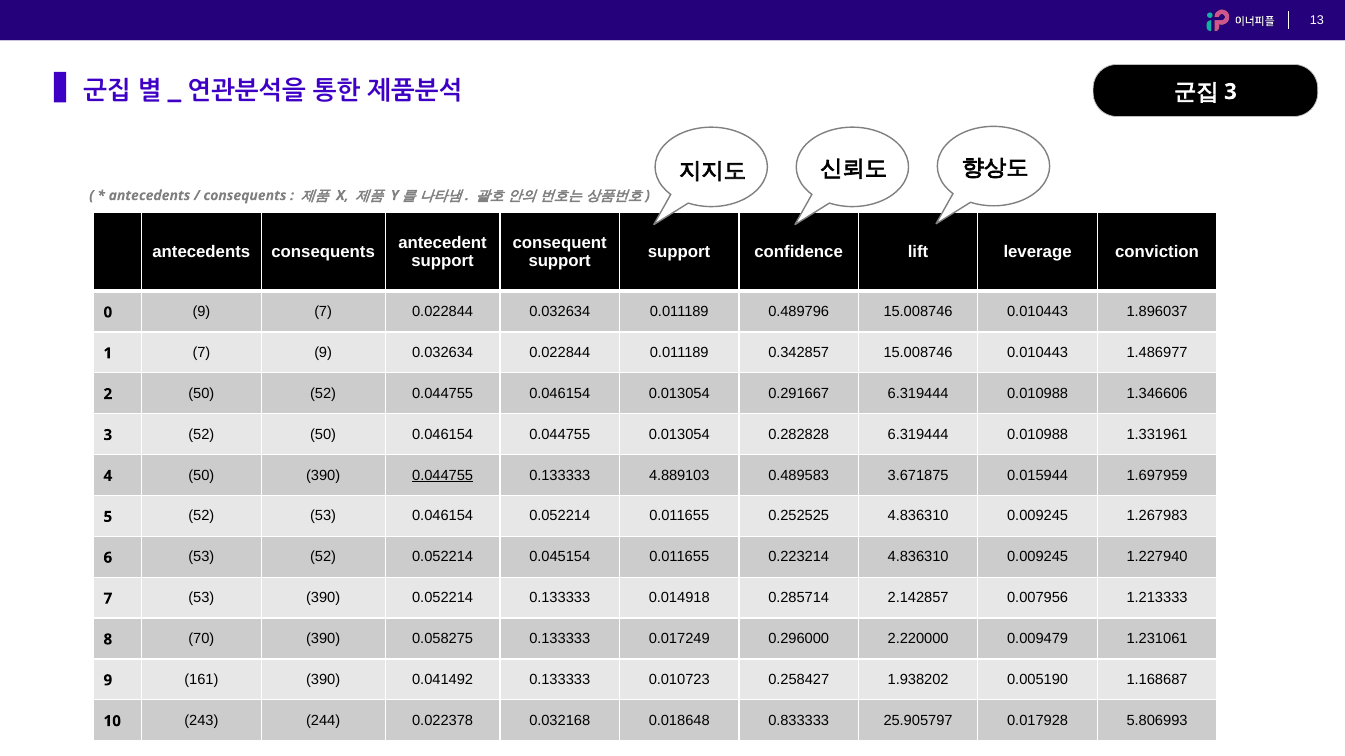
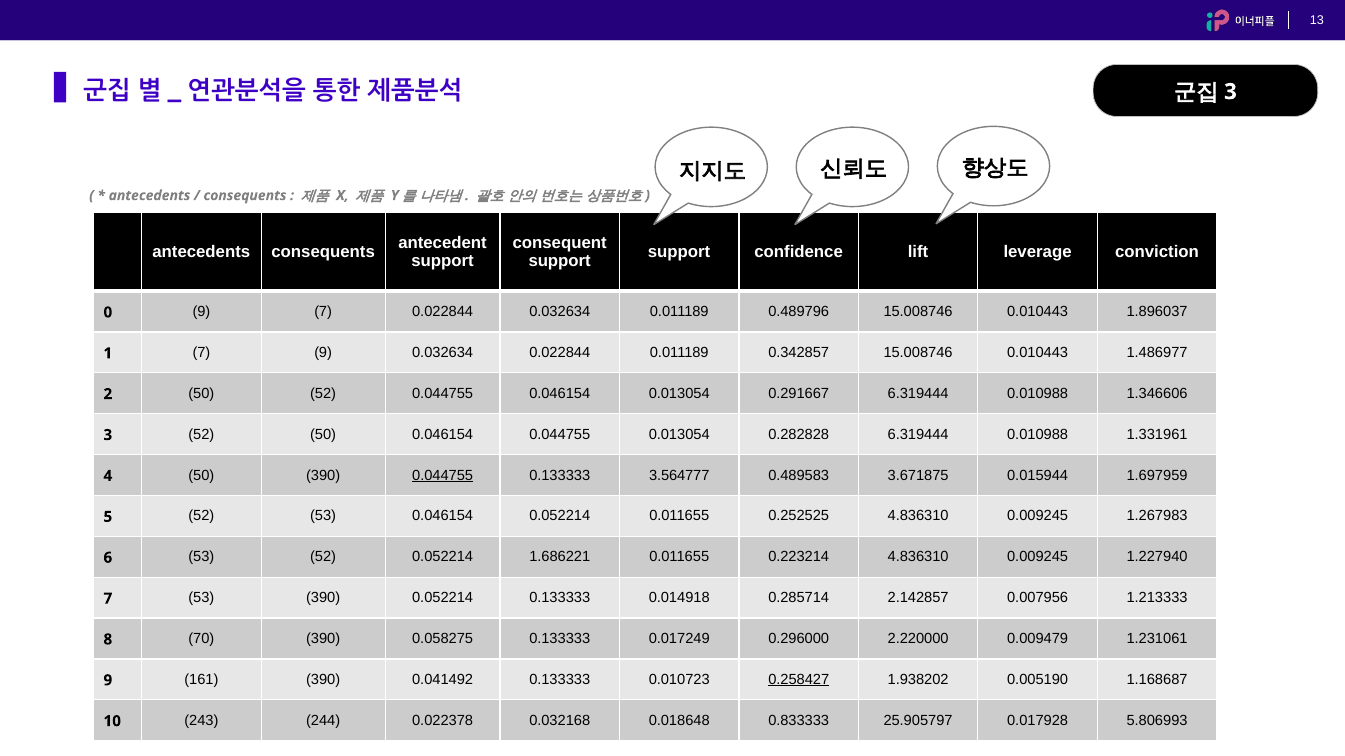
4.889103: 4.889103 -> 3.564777
0.045154: 0.045154 -> 1.686221
0.258427 underline: none -> present
